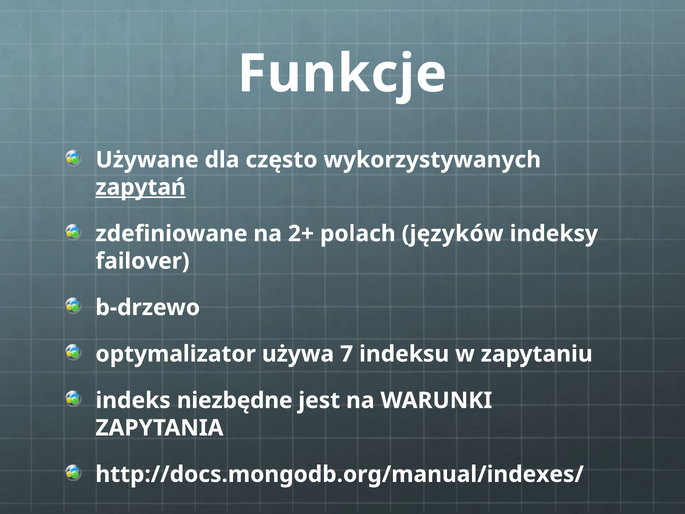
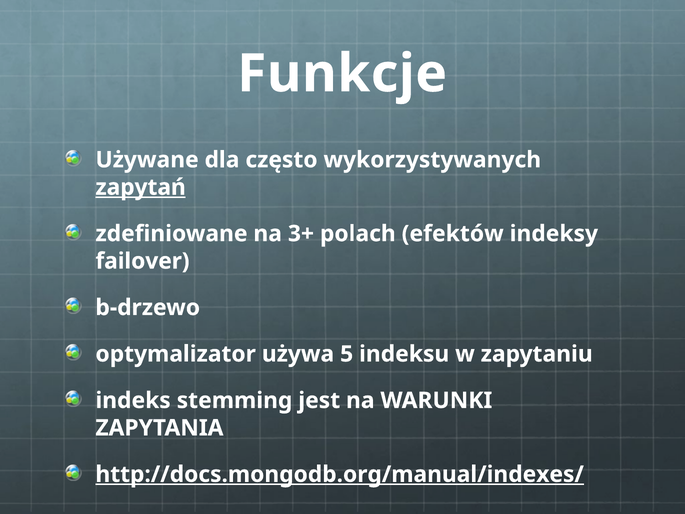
2+: 2+ -> 3+
języków: języków -> efektów
7: 7 -> 5
niezbędne: niezbędne -> stemming
http://docs.mongodb.org/manual/indexes/ underline: none -> present
